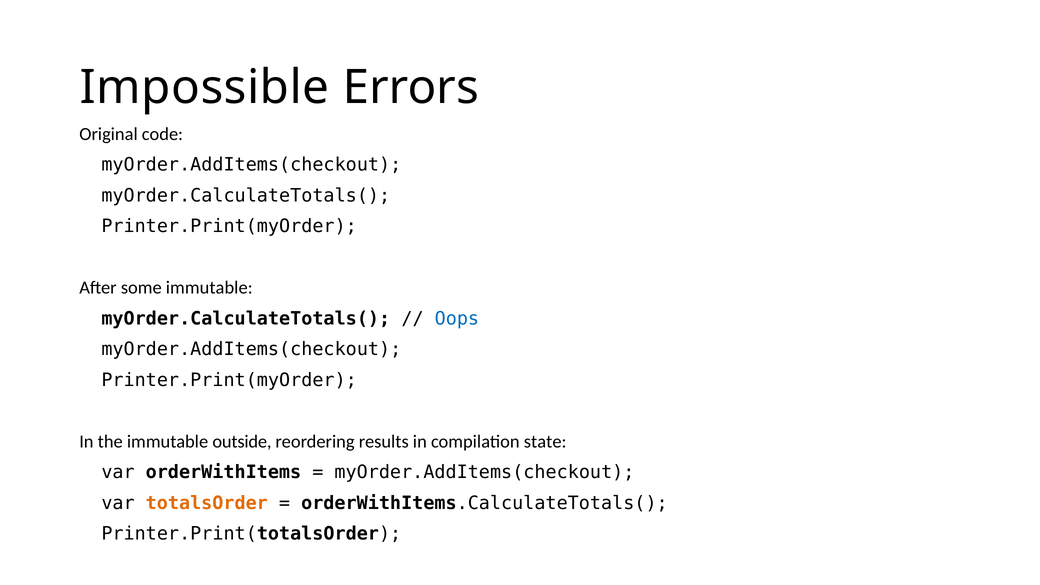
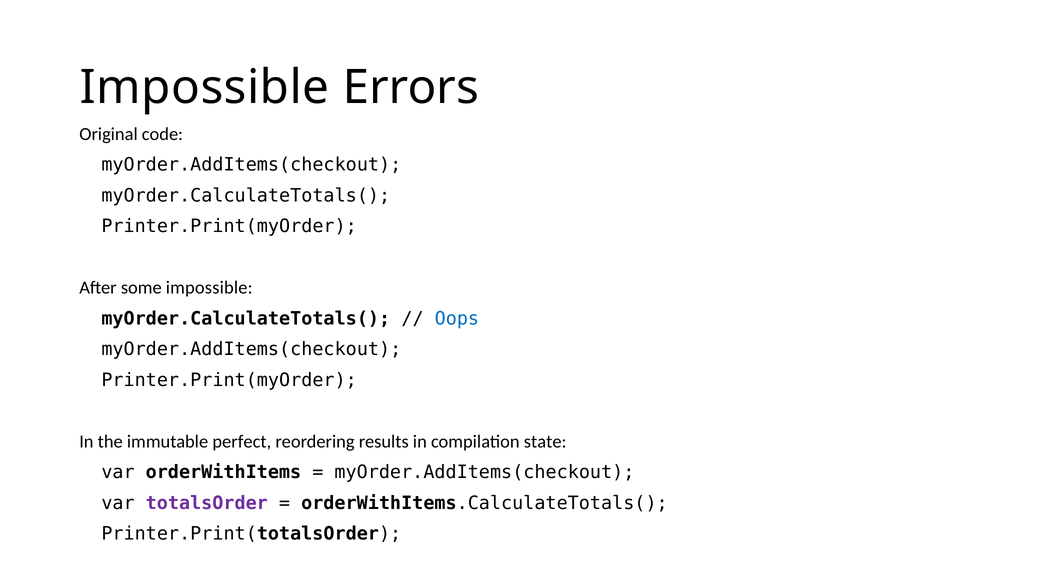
some immutable: immutable -> impossible
outside: outside -> perfect
totalsOrder colour: orange -> purple
